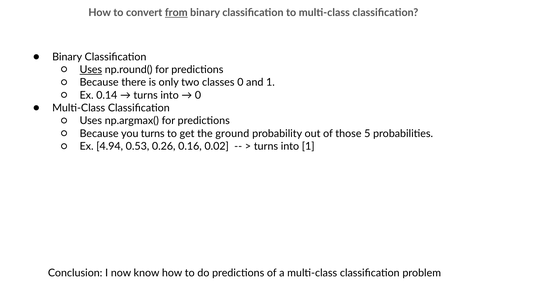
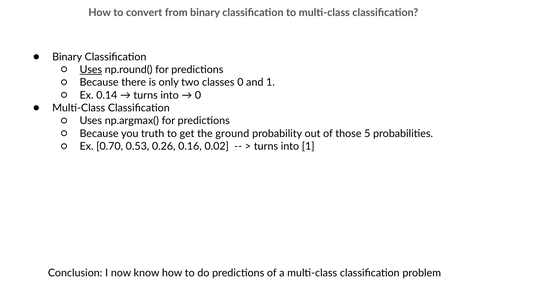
from underline: present -> none
you turns: turns -> truth
4.94: 4.94 -> 0.70
